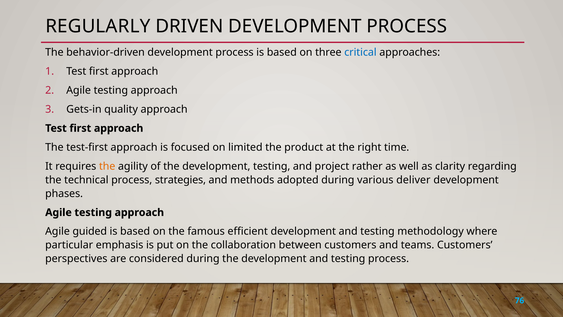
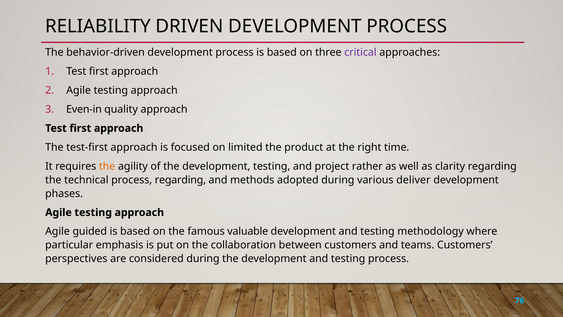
REGULARLY: REGULARLY -> RELIABILITY
critical colour: blue -> purple
Gets-in: Gets-in -> Even-in
process strategies: strategies -> regarding
efficient: efficient -> valuable
